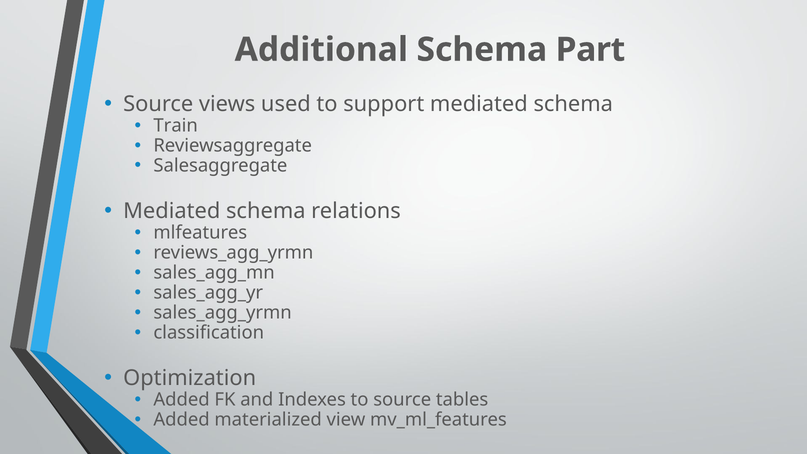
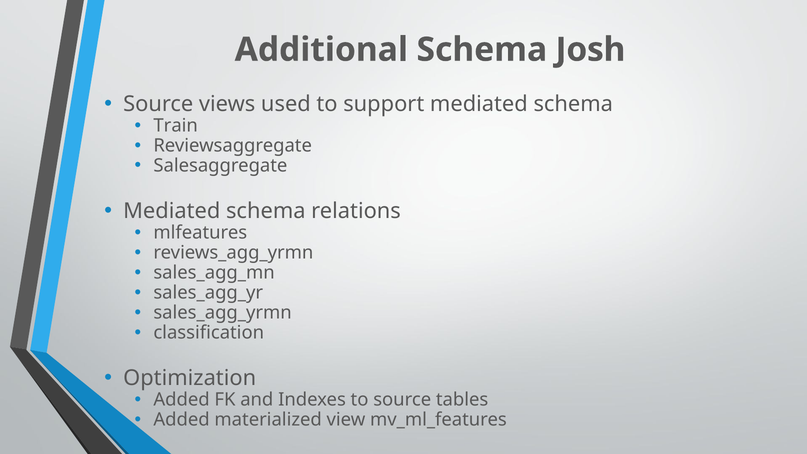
Part: Part -> Josh
